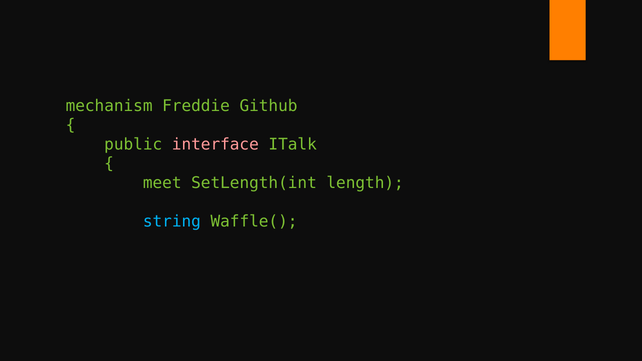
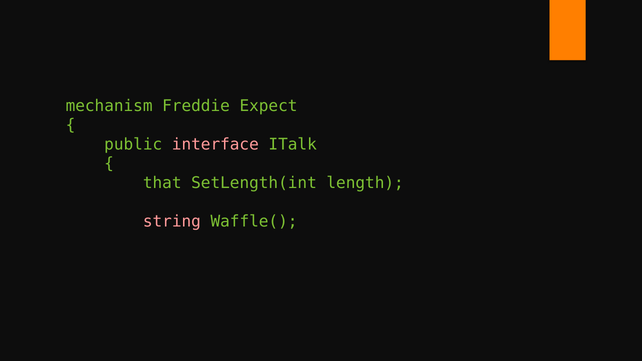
Github: Github -> Expect
meet: meet -> that
string colour: light blue -> pink
